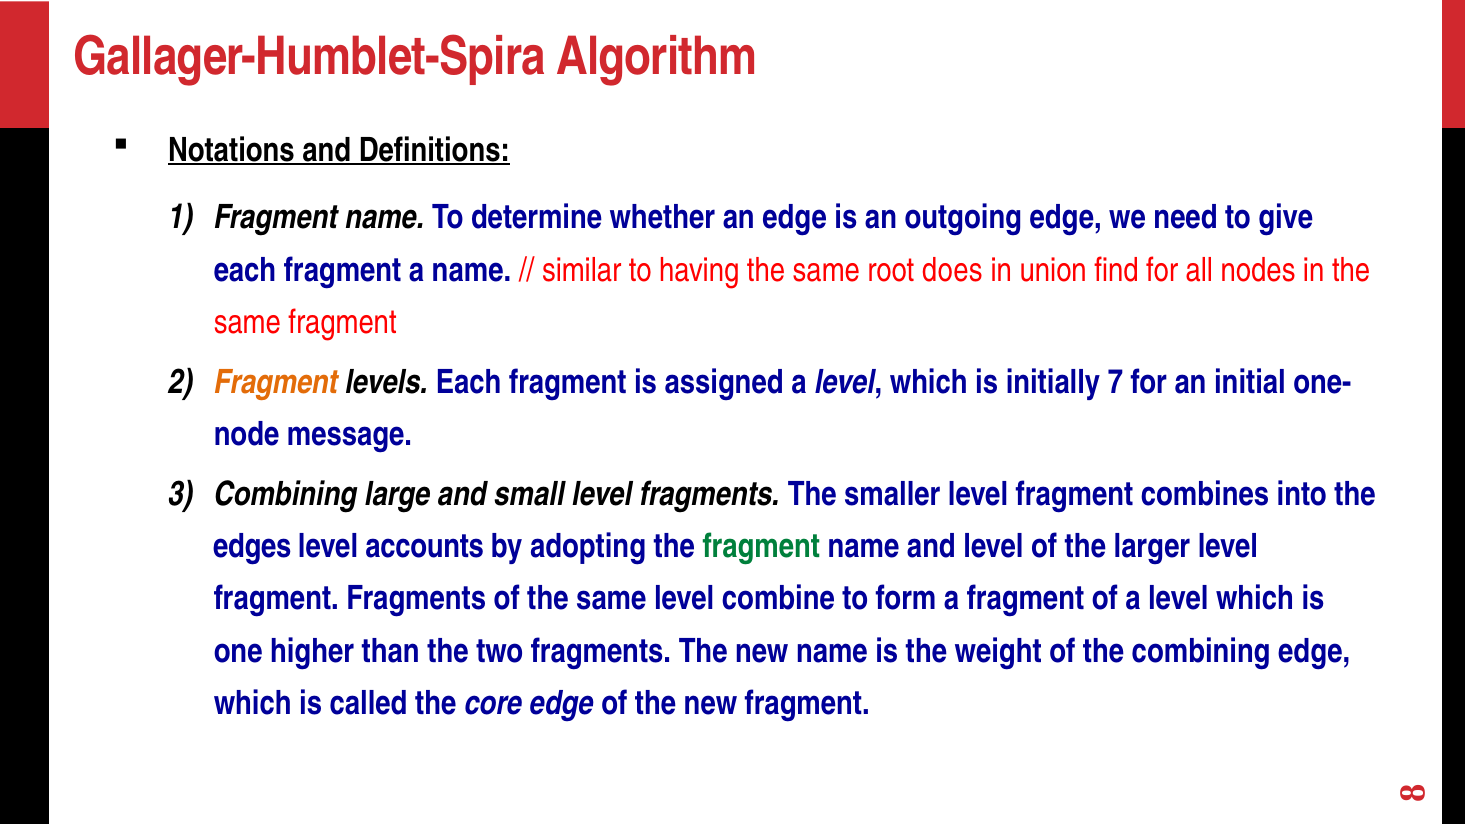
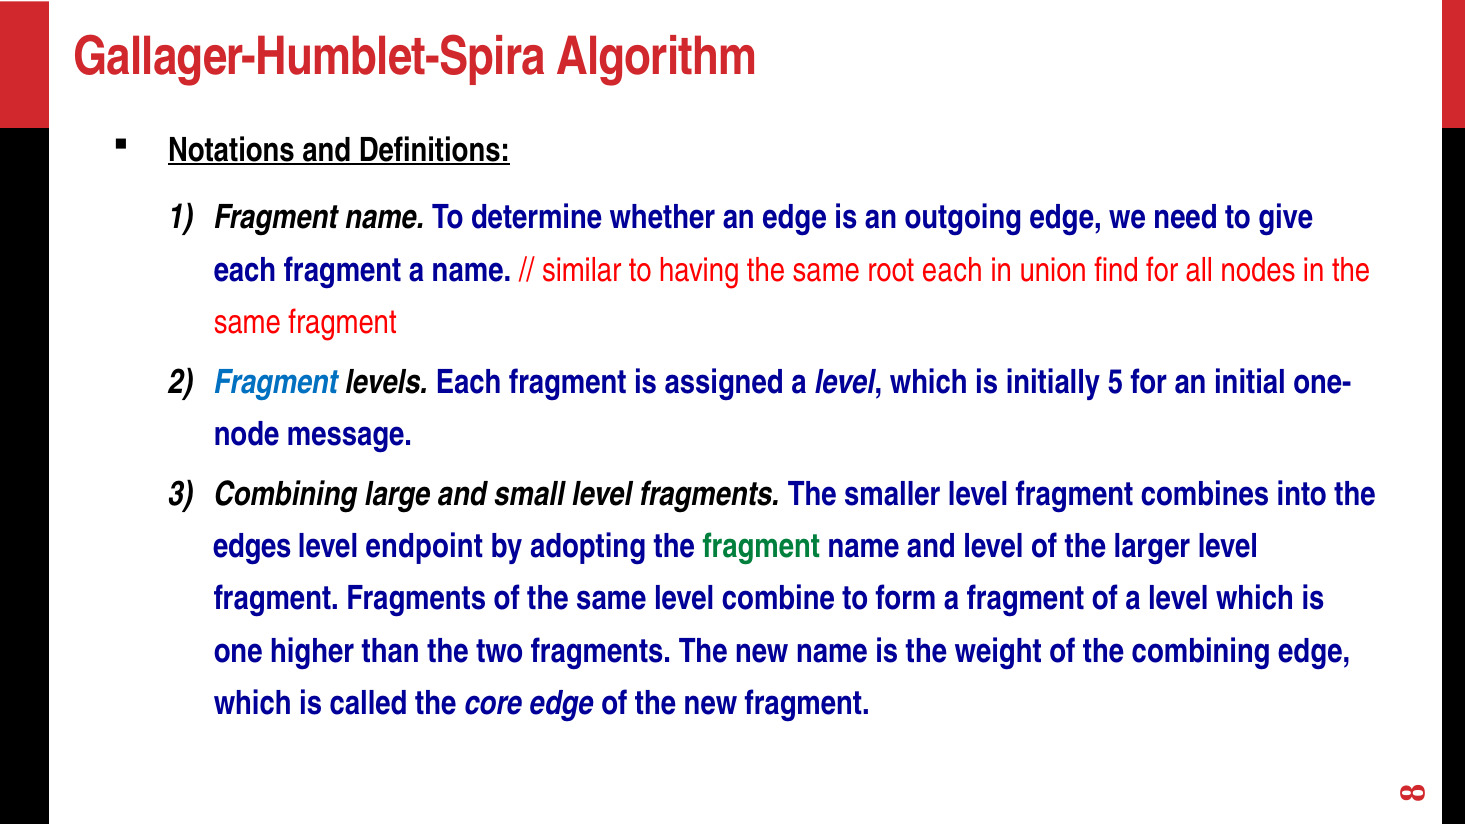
root does: does -> each
Fragment at (276, 382) colour: orange -> blue
7: 7 -> 5
accounts: accounts -> endpoint
